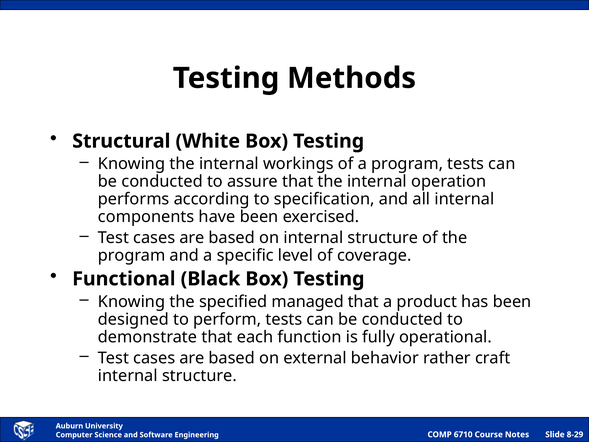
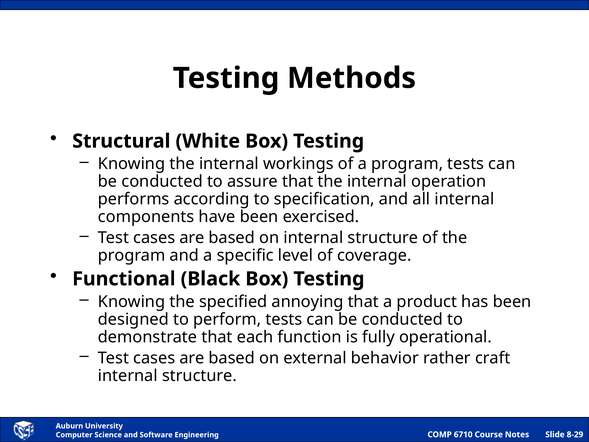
managed: managed -> annoying
